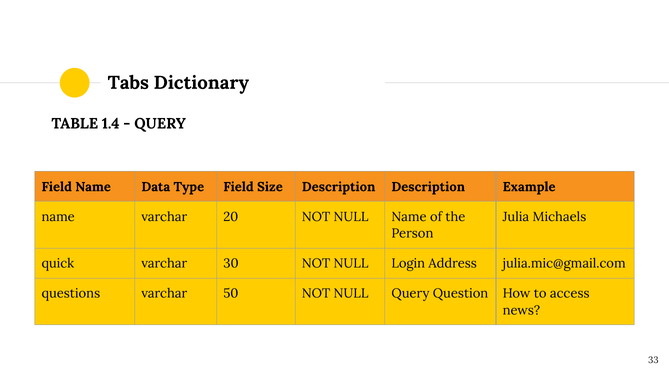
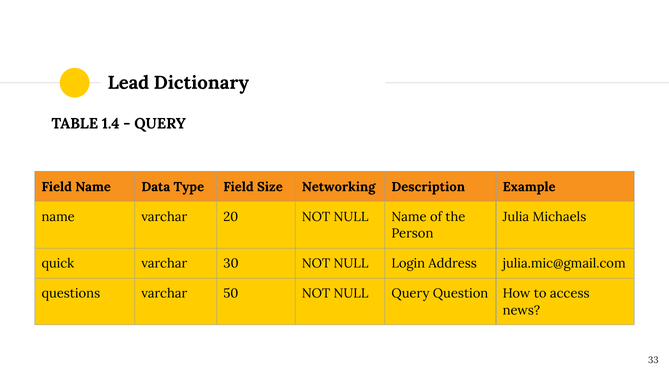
Tabs: Tabs -> Lead
Size Description: Description -> Networking
